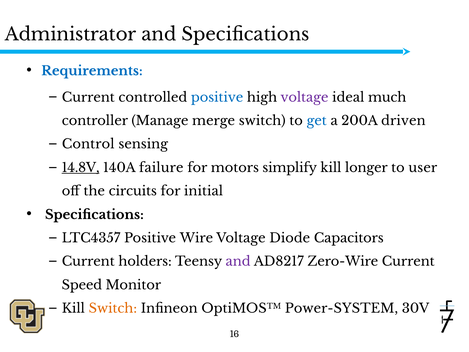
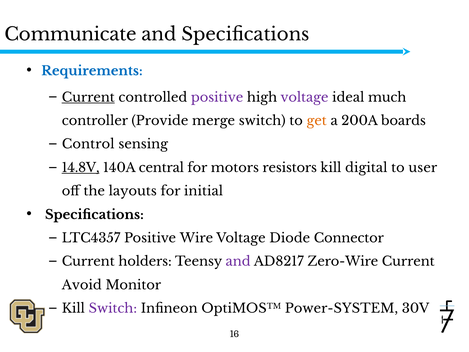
Administrator: Administrator -> Communicate
Current at (88, 97) underline: none -> present
positive at (217, 97) colour: blue -> purple
Manage: Manage -> Provide
get colour: blue -> orange
driven: driven -> boards
failure: failure -> central
simplify: simplify -> resistors
longer: longer -> digital
circuits: circuits -> layouts
Capacitors: Capacitors -> Connector
Speed: Speed -> Avoid
Switch at (113, 308) colour: orange -> purple
